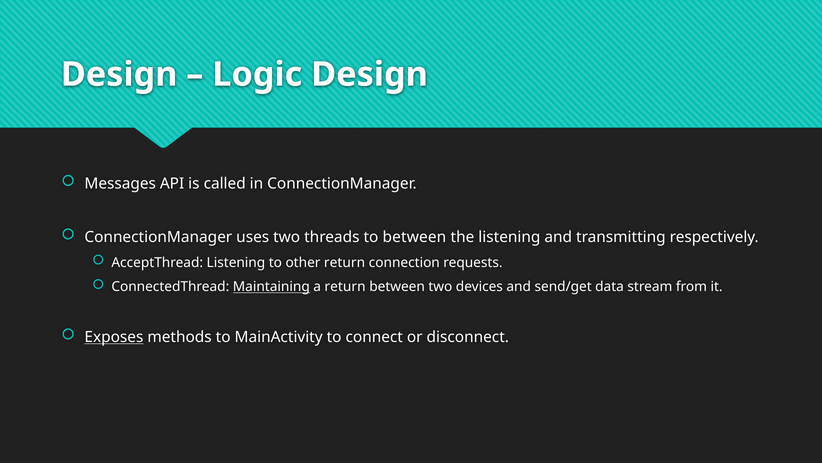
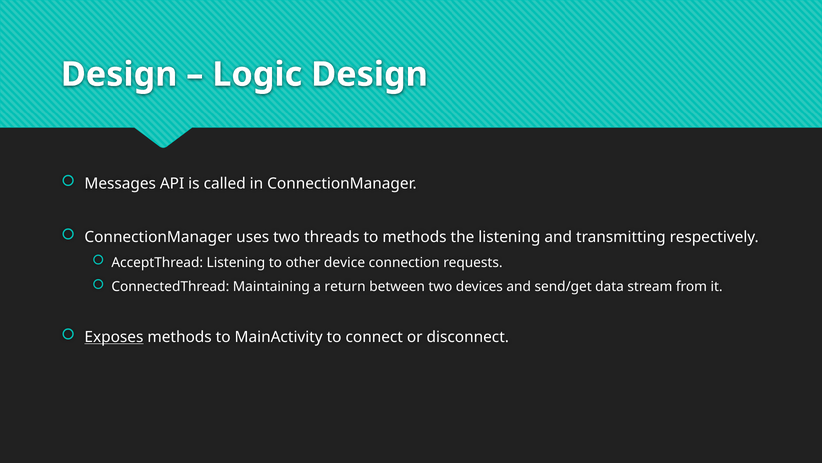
to between: between -> methods
other return: return -> device
Maintaining underline: present -> none
